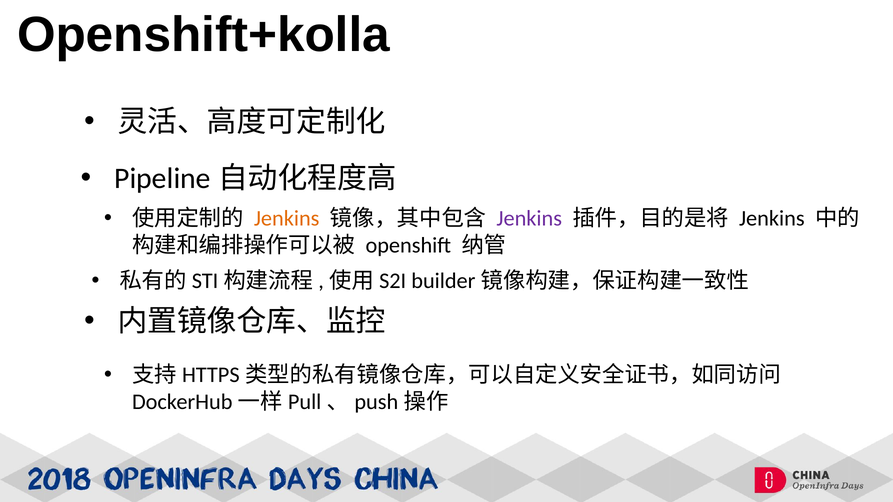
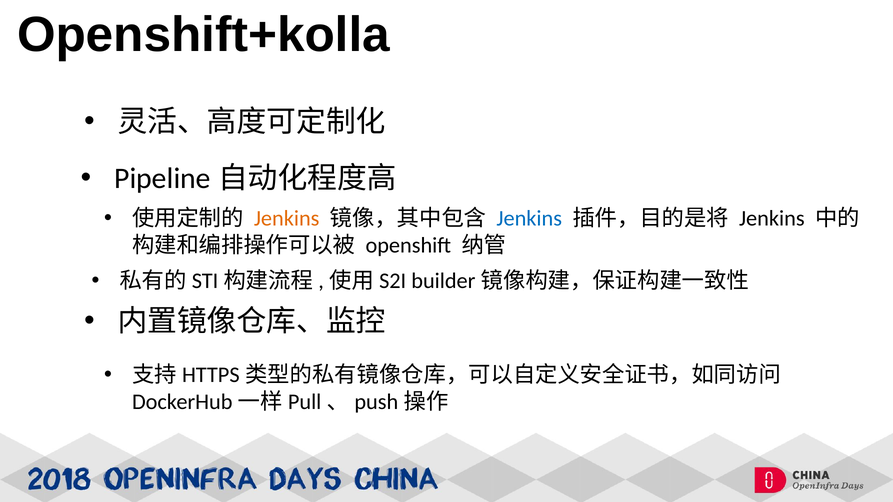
Jenkins at (529, 219) colour: purple -> blue
